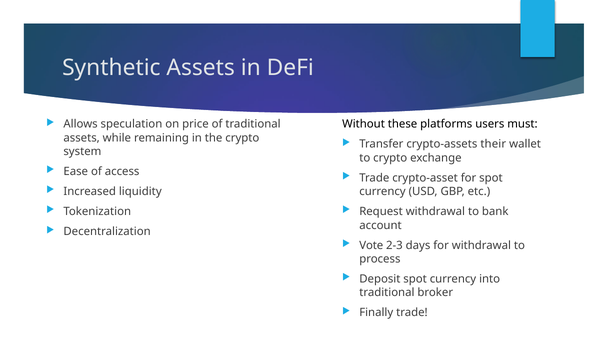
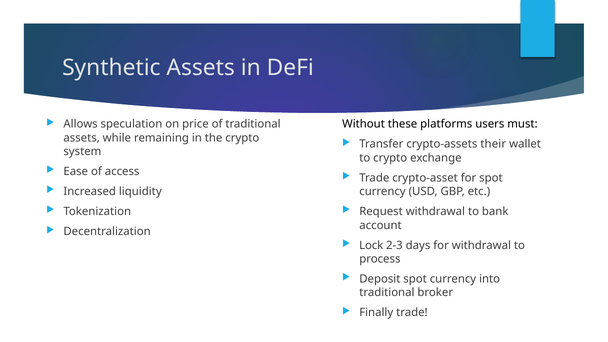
Vote: Vote -> Lock
